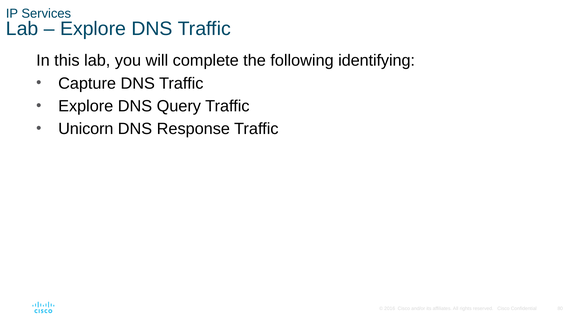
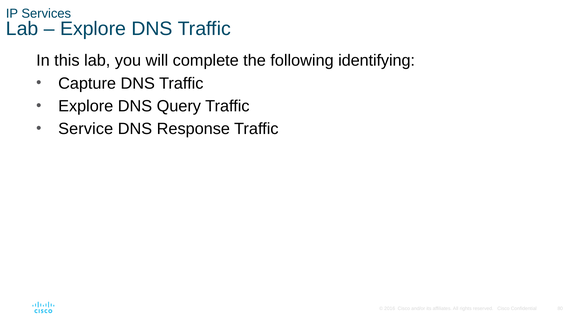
Unicorn: Unicorn -> Service
